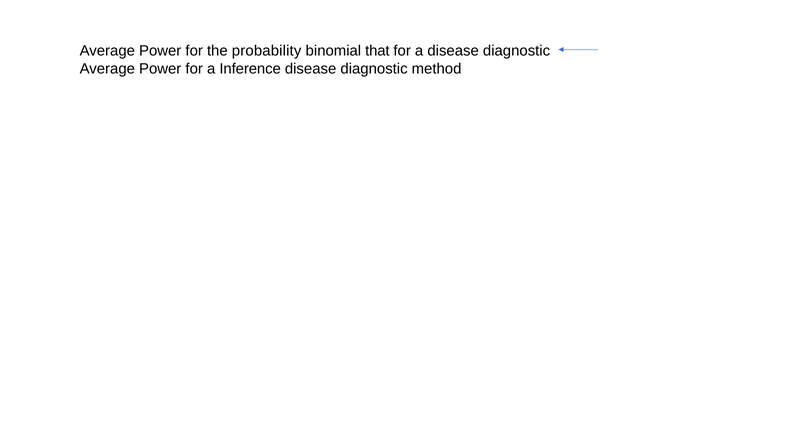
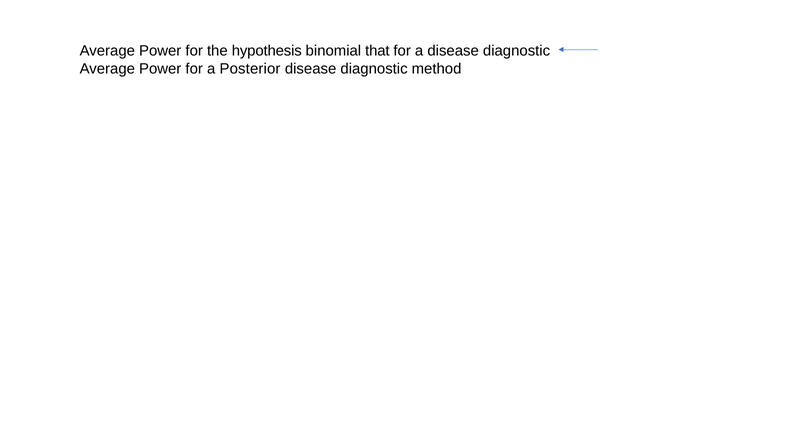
probability: probability -> hypothesis
Inference: Inference -> Posterior
